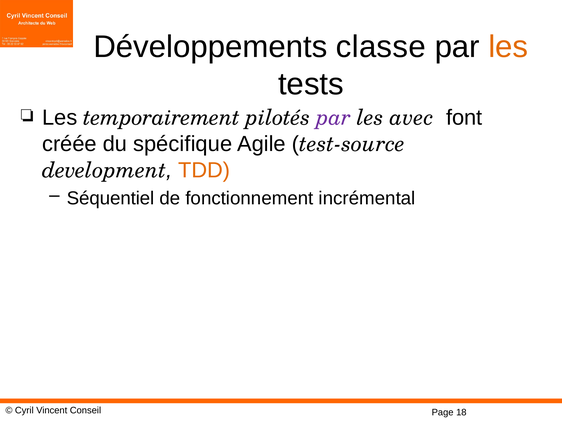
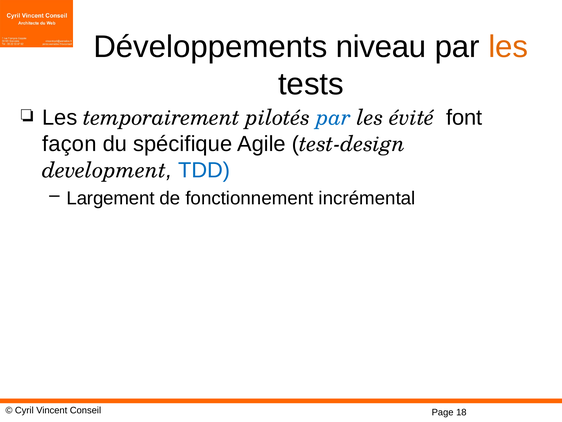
classe: classe -> niveau
par at (334, 118) colour: purple -> blue
avec: avec -> évité
créée: créée -> façon
test-source: test-source -> test-design
TDD colour: orange -> blue
Séquentiel: Séquentiel -> Largement
